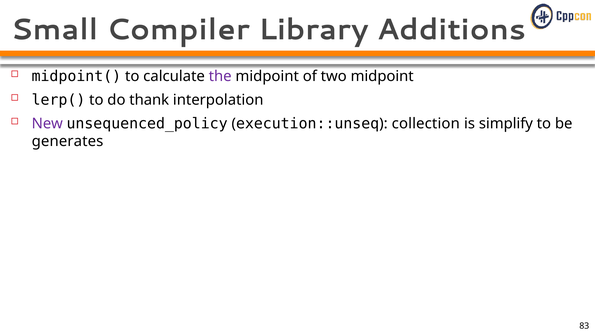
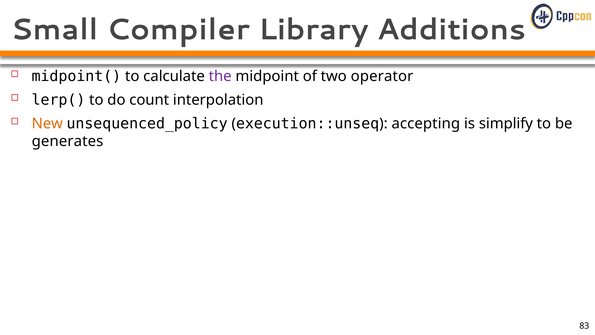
two midpoint: midpoint -> operator
thank: thank -> count
New colour: purple -> orange
collection: collection -> accepting
